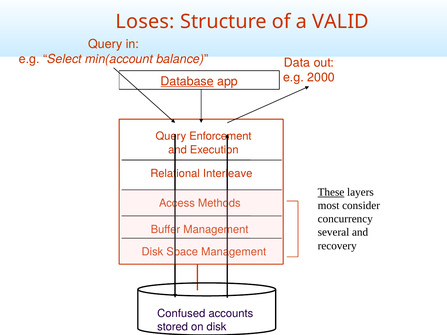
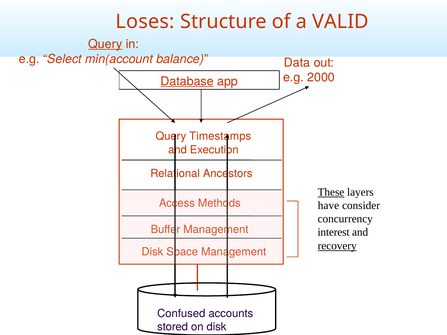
Query at (105, 44) underline: none -> present
Enforcement: Enforcement -> Timestamps
Interleave: Interleave -> Ancestors
most: most -> have
several: several -> interest
recovery underline: none -> present
